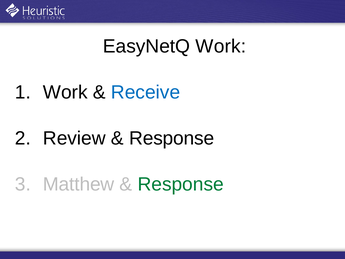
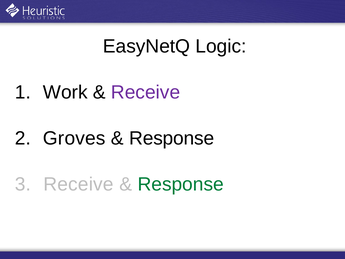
EasyNetQ Work: Work -> Logic
Receive at (146, 92) colour: blue -> purple
Review: Review -> Groves
Matthew at (79, 184): Matthew -> Receive
